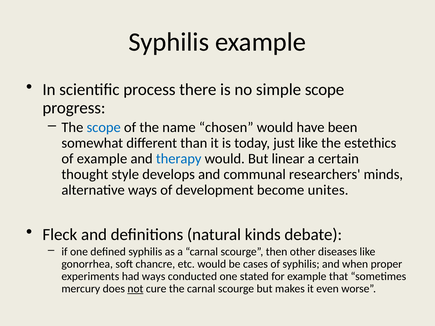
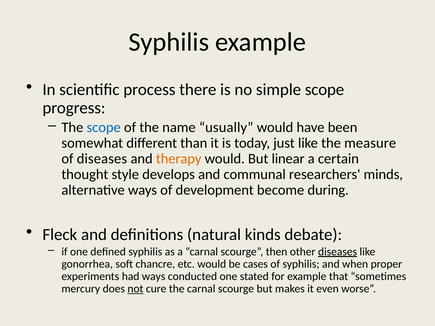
chosen: chosen -> usually
estethics: estethics -> measure
of example: example -> diseases
therapy colour: blue -> orange
unites: unites -> during
diseases at (338, 252) underline: none -> present
